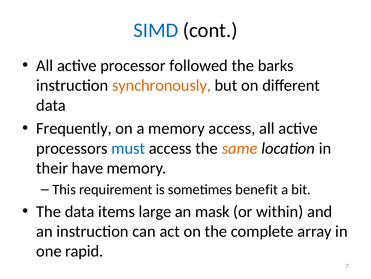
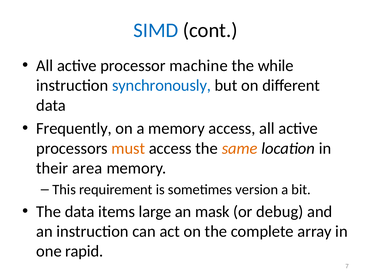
followed: followed -> machine
barks: barks -> while
synchronously colour: orange -> blue
must colour: blue -> orange
have: have -> area
benefit: benefit -> version
within: within -> debug
